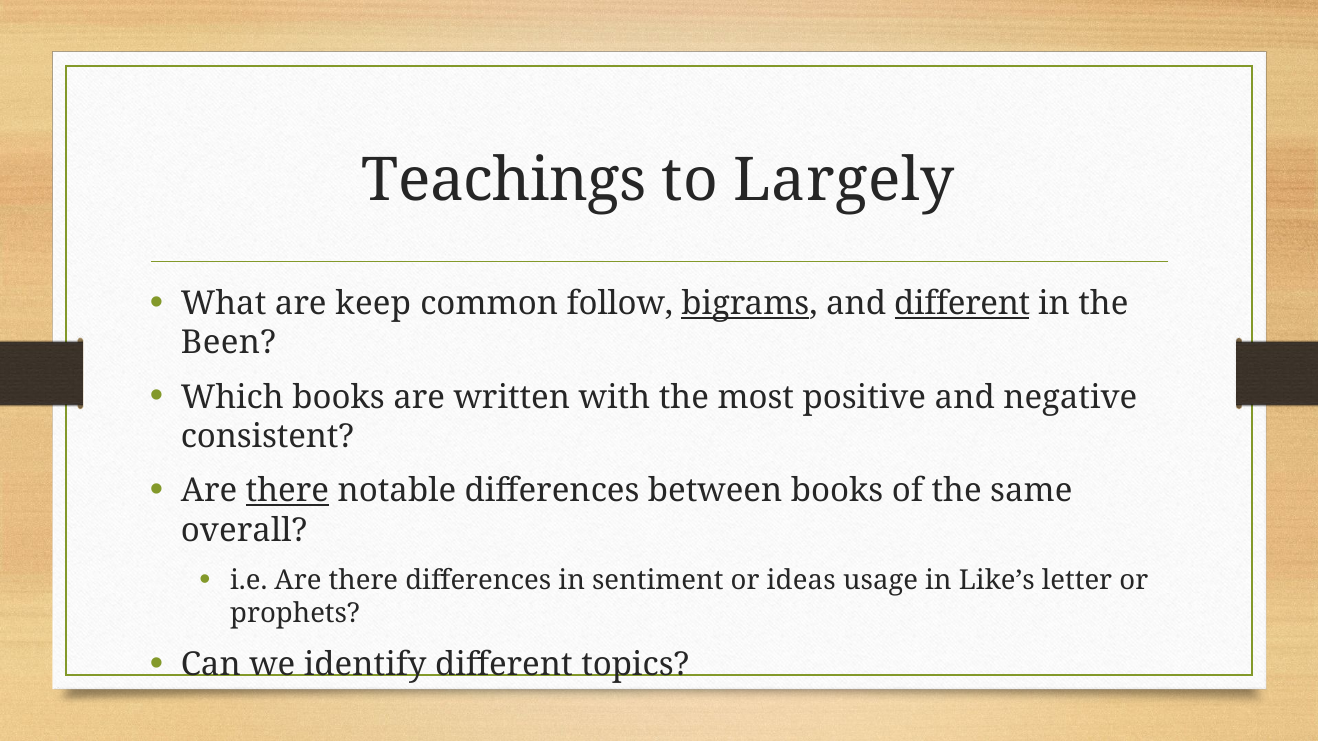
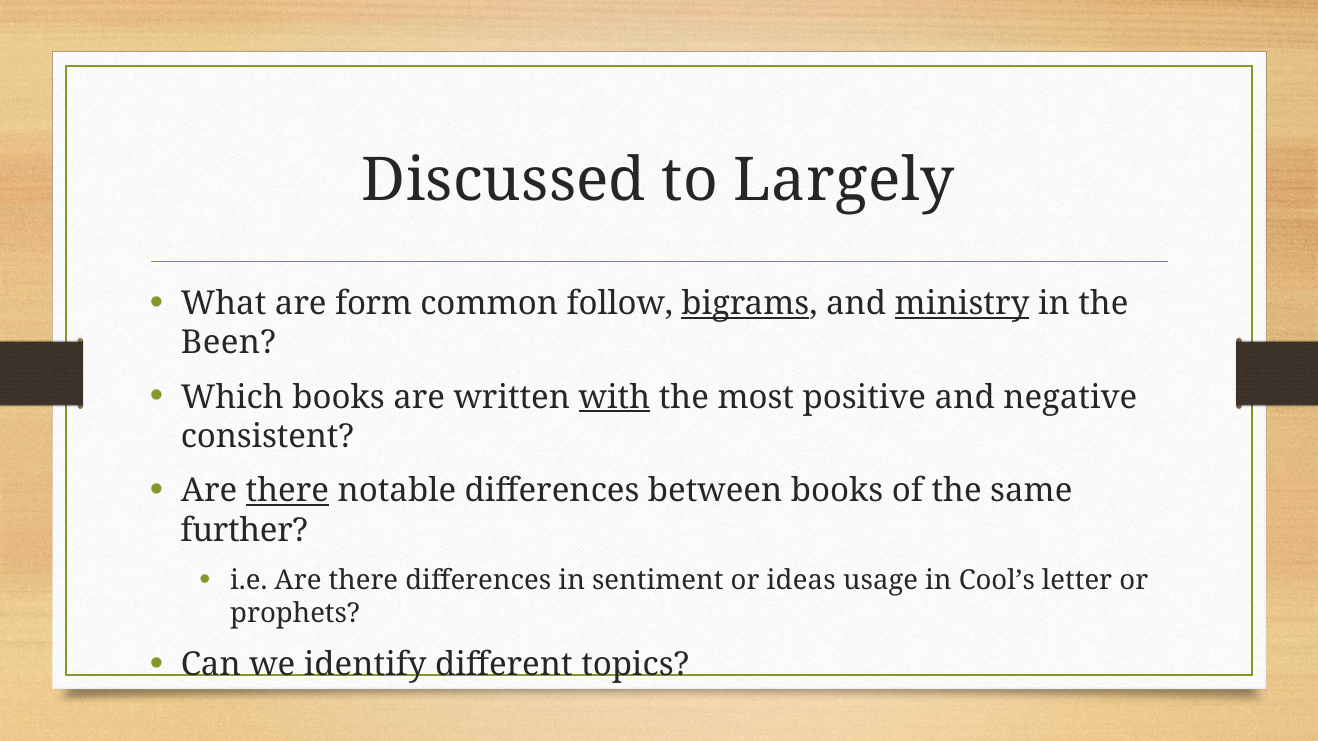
Teachings: Teachings -> Discussed
keep: keep -> form
and different: different -> ministry
with underline: none -> present
overall: overall -> further
Like’s: Like’s -> Cool’s
